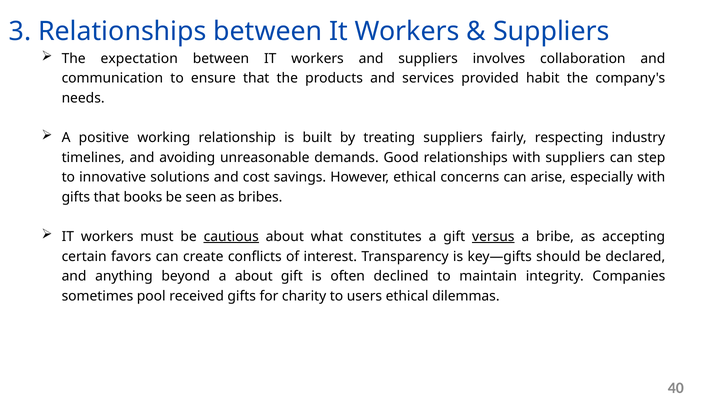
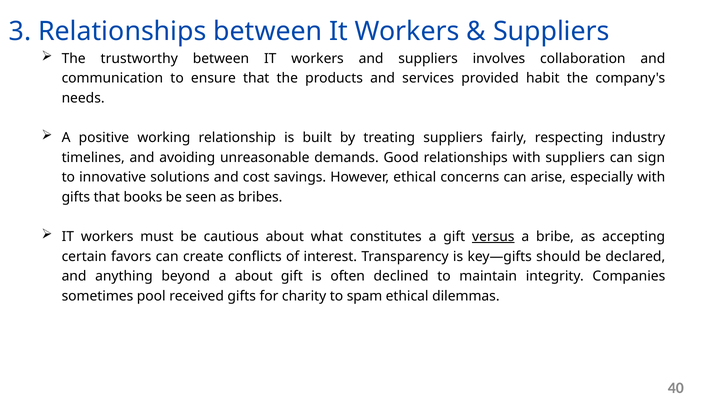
expectation: expectation -> trustworthy
step: step -> sign
cautious underline: present -> none
users: users -> spam
